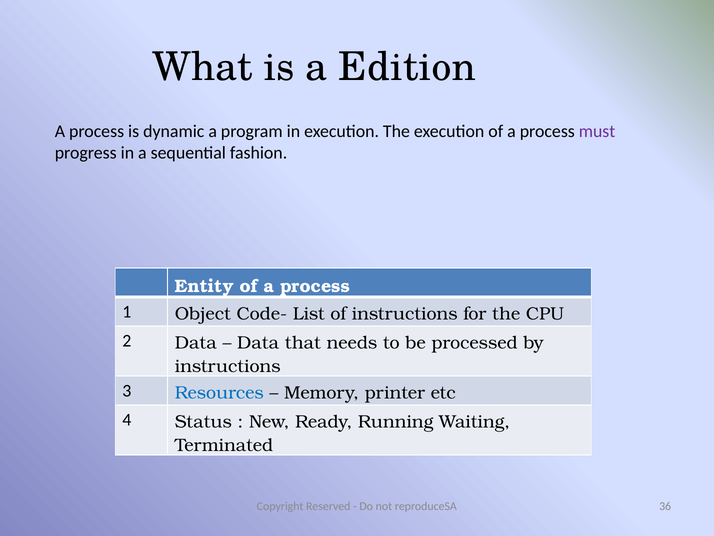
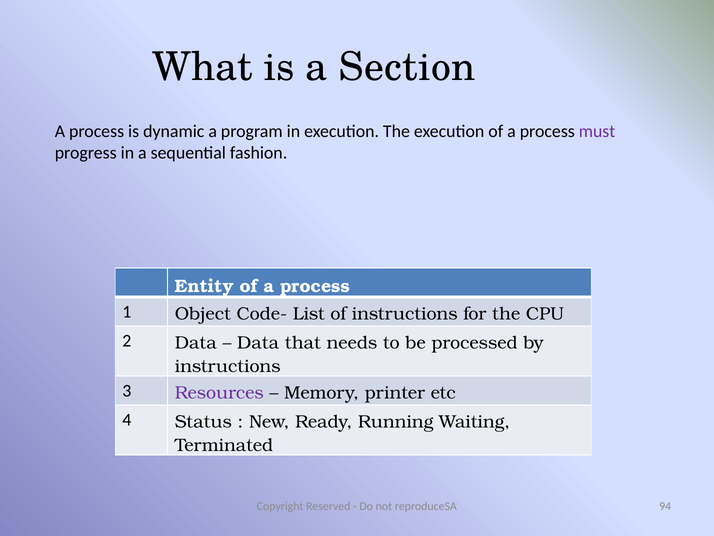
Edition: Edition -> Section
Resources colour: blue -> purple
36: 36 -> 94
